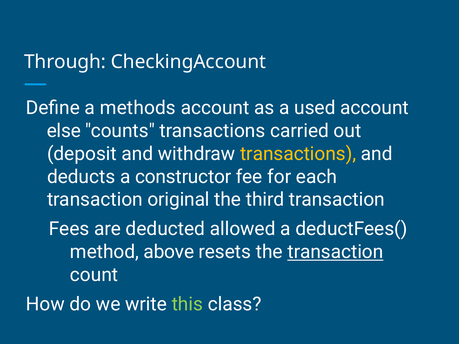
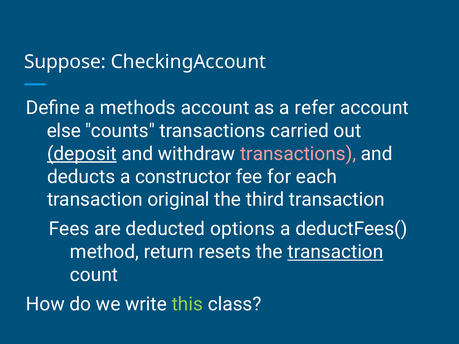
Through: Through -> Suppose
used: used -> refer
deposit underline: none -> present
transactions at (298, 154) colour: yellow -> pink
allowed: allowed -> options
above: above -> return
